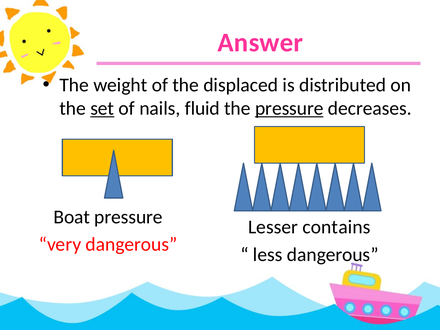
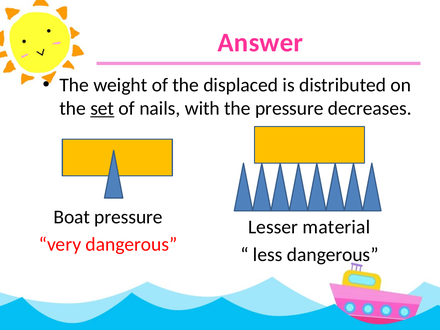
fluid: fluid -> with
pressure at (289, 108) underline: present -> none
contains: contains -> material
